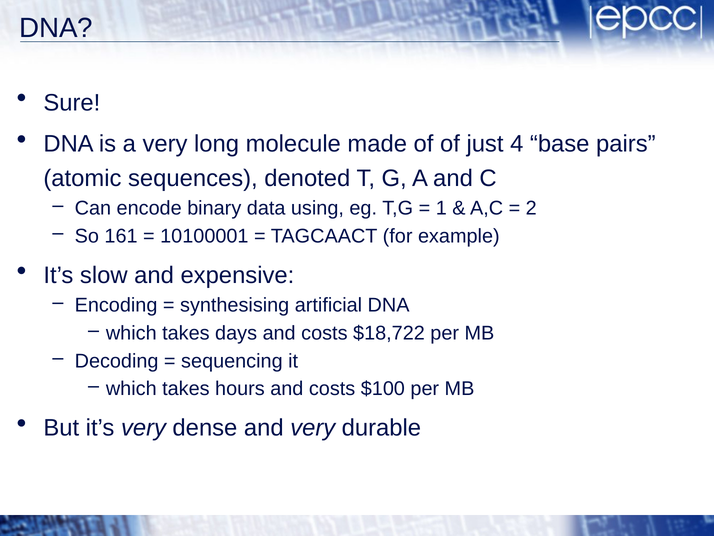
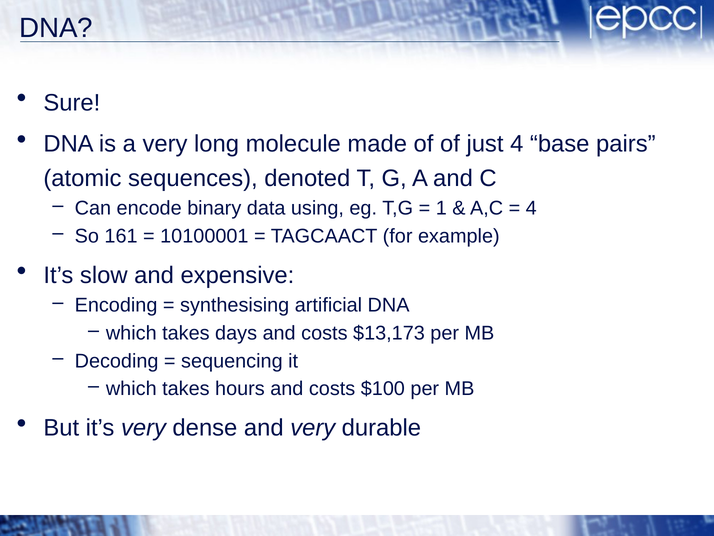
2 at (531, 208): 2 -> 4
$18,722: $18,722 -> $13,173
